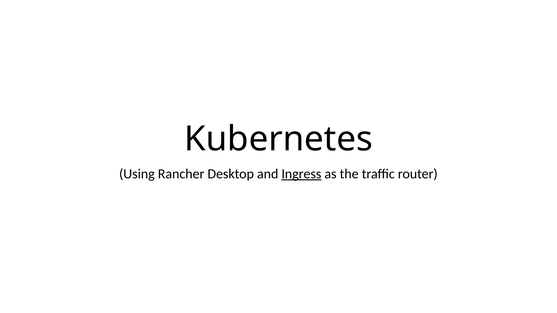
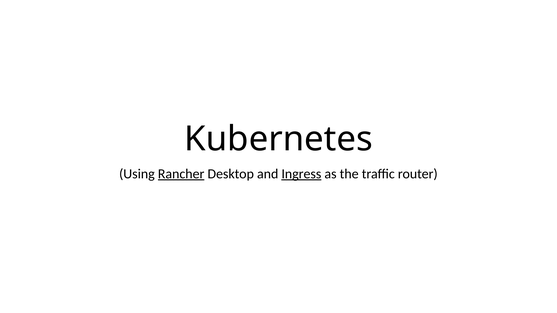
Rancher underline: none -> present
